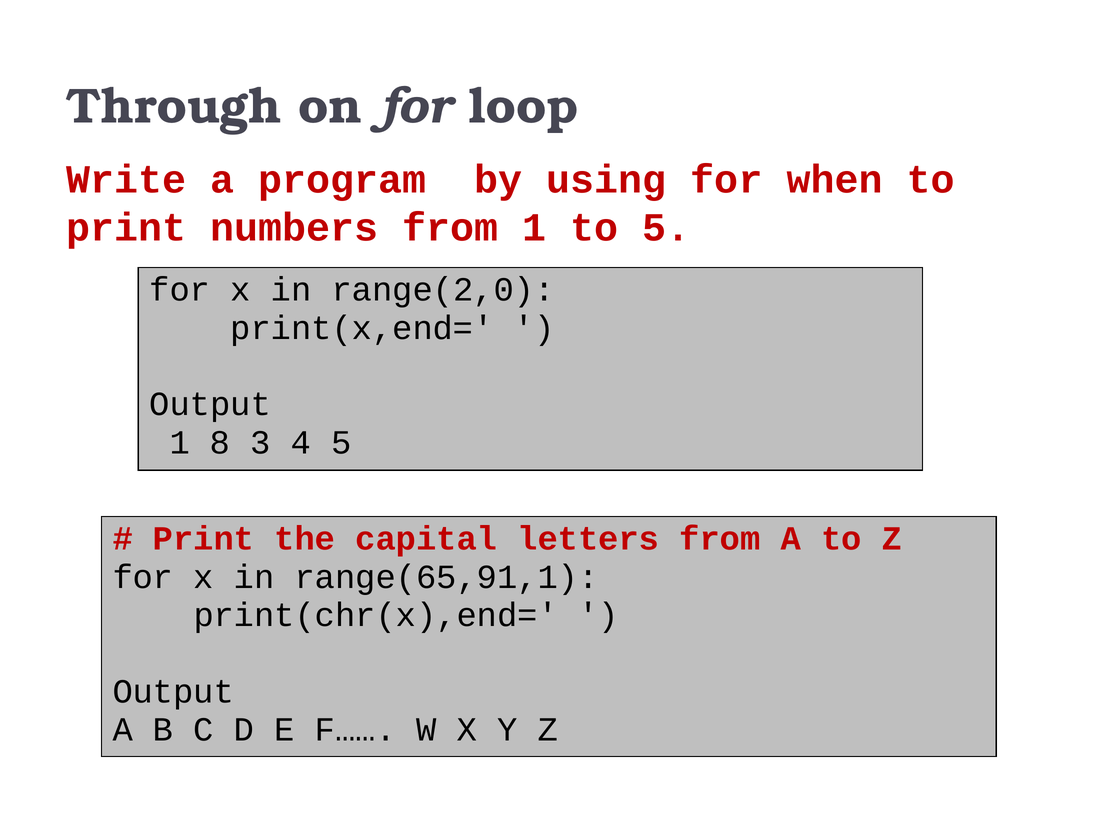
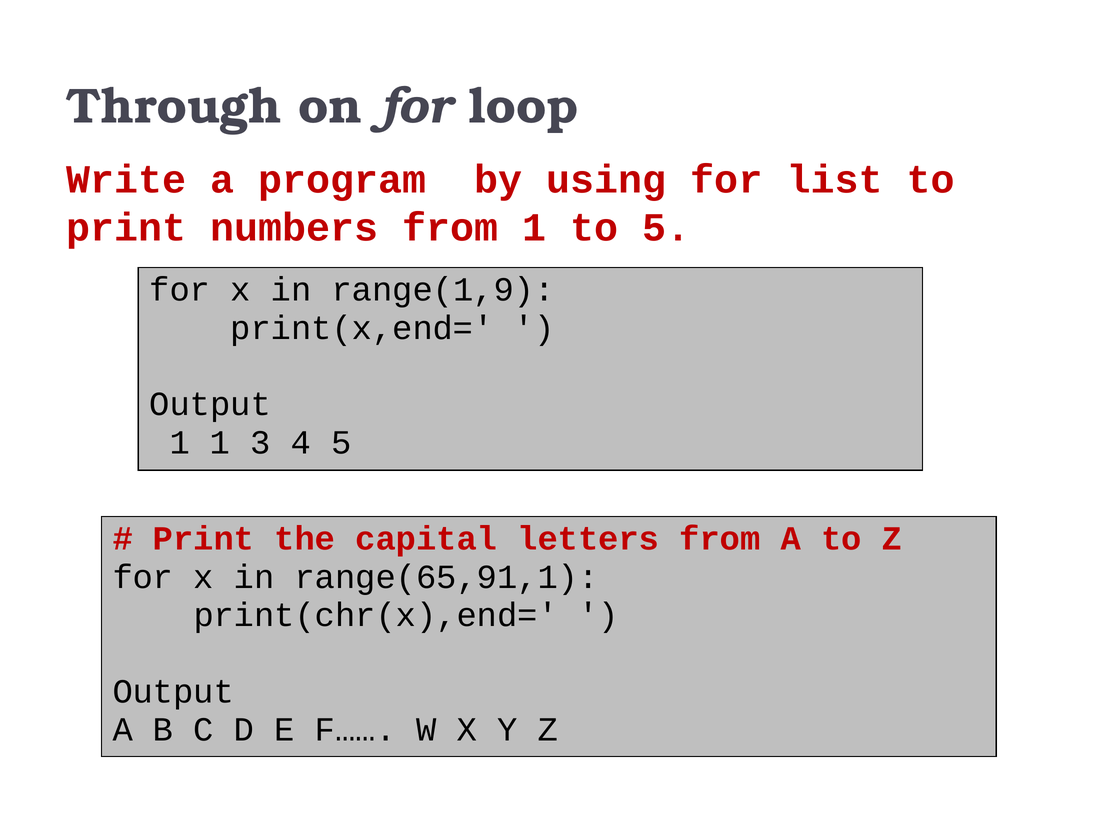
when: when -> list
range(2,0: range(2,0 -> range(1,9
1 8: 8 -> 1
